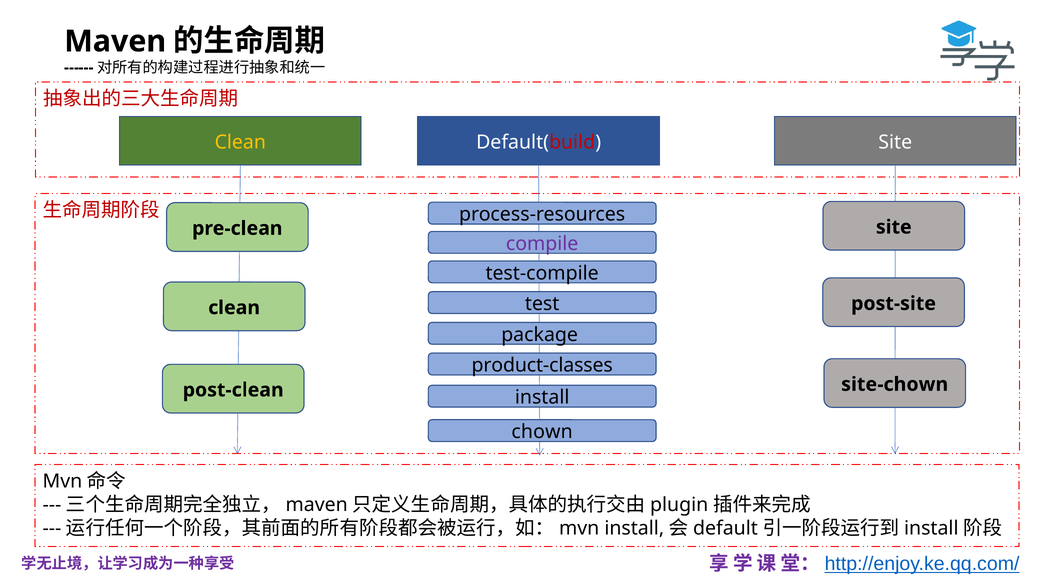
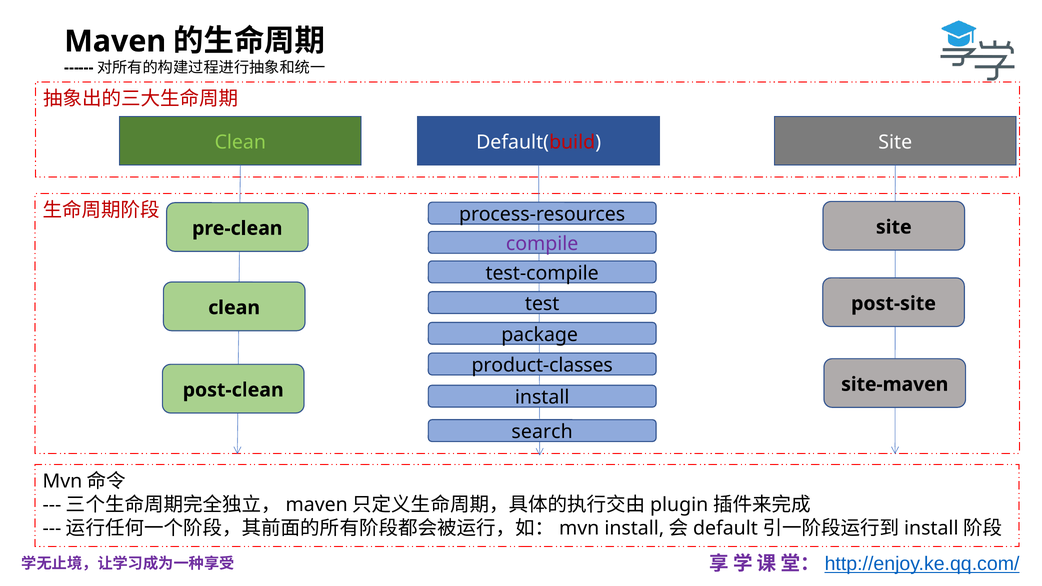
Clean at (240, 142) colour: yellow -> light green
site-chown: site-chown -> site-maven
chown: chown -> search
